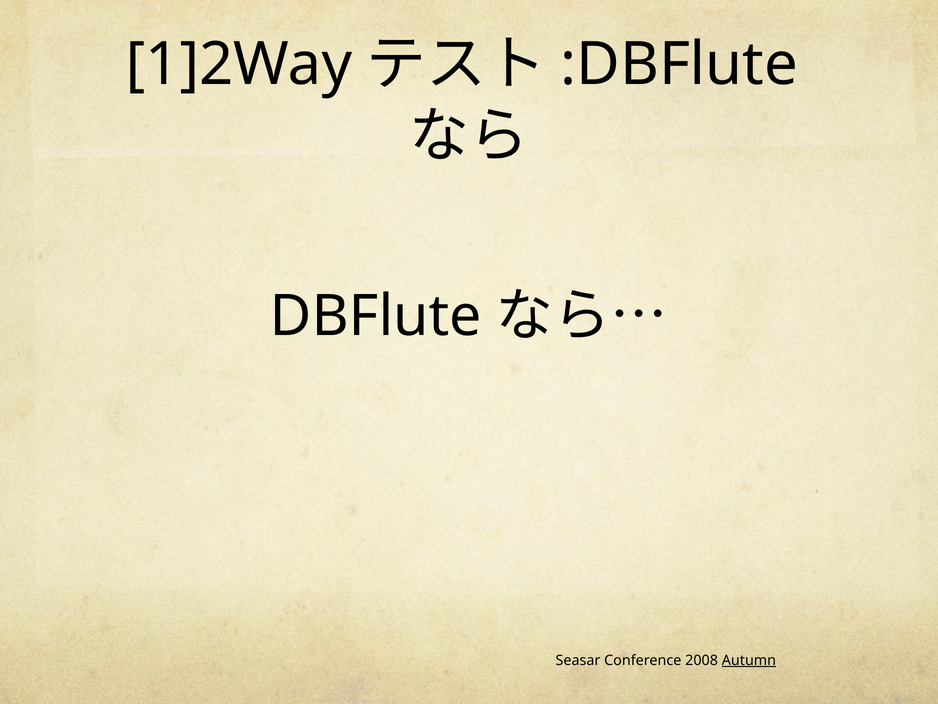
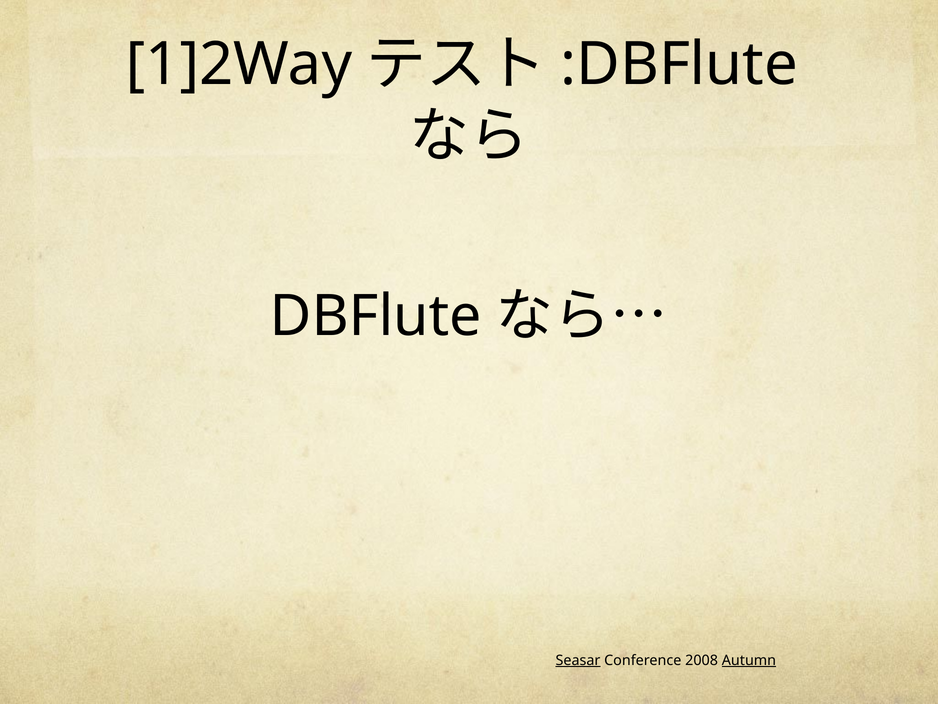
Seasar underline: none -> present
